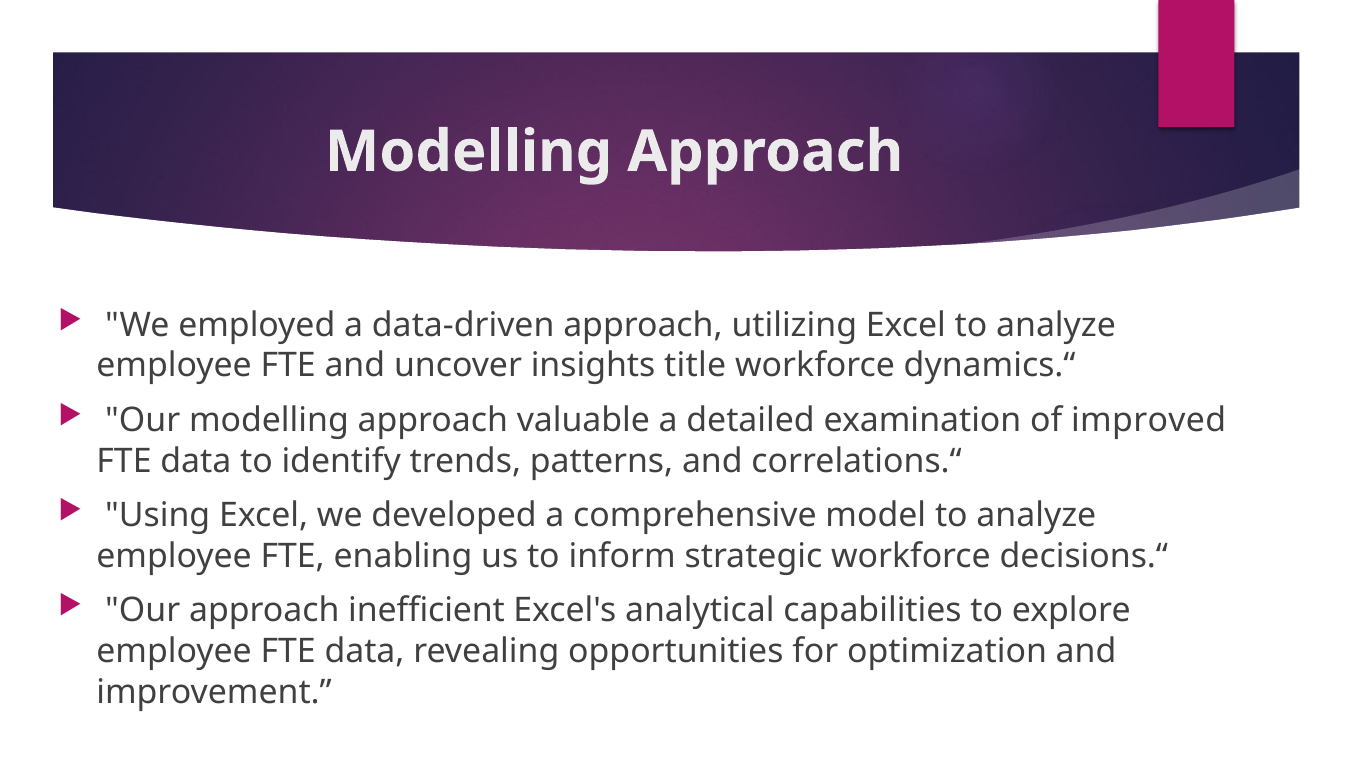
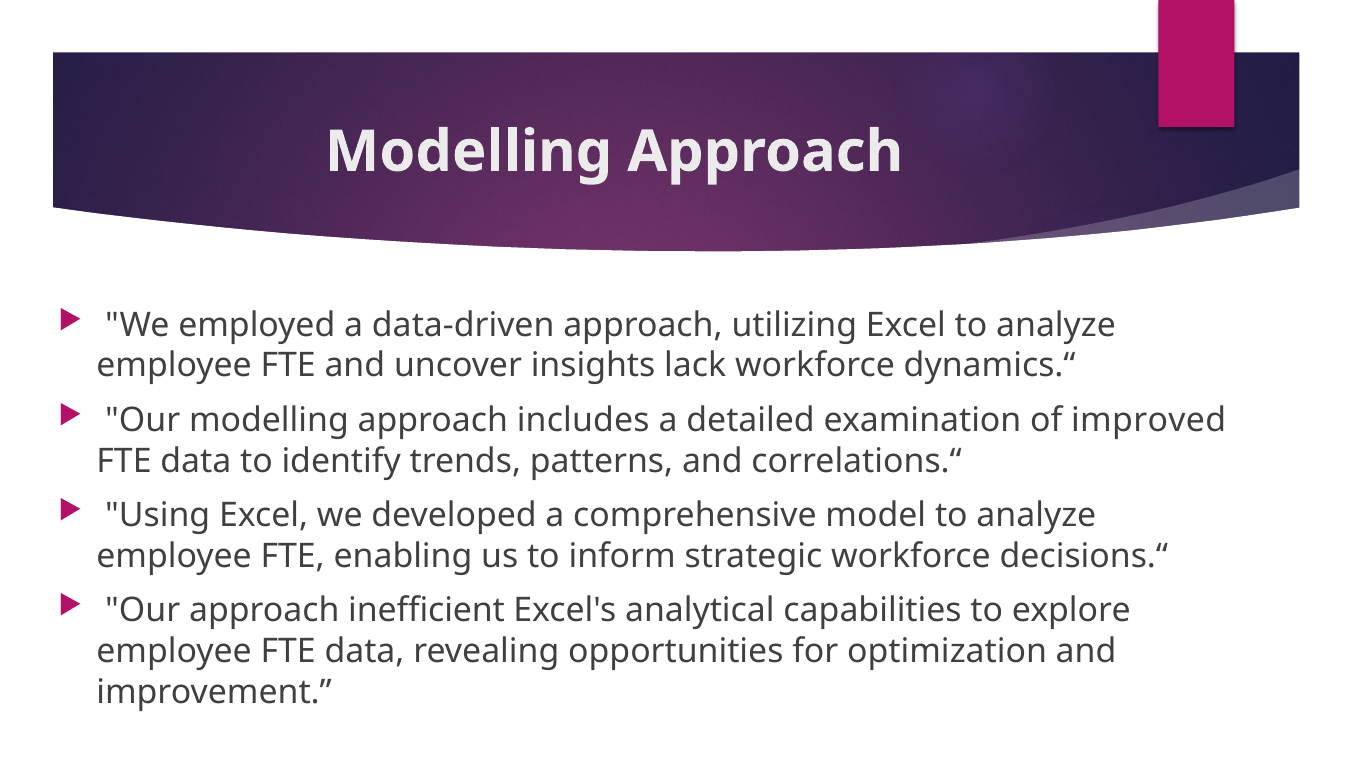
title: title -> lack
valuable: valuable -> includes
